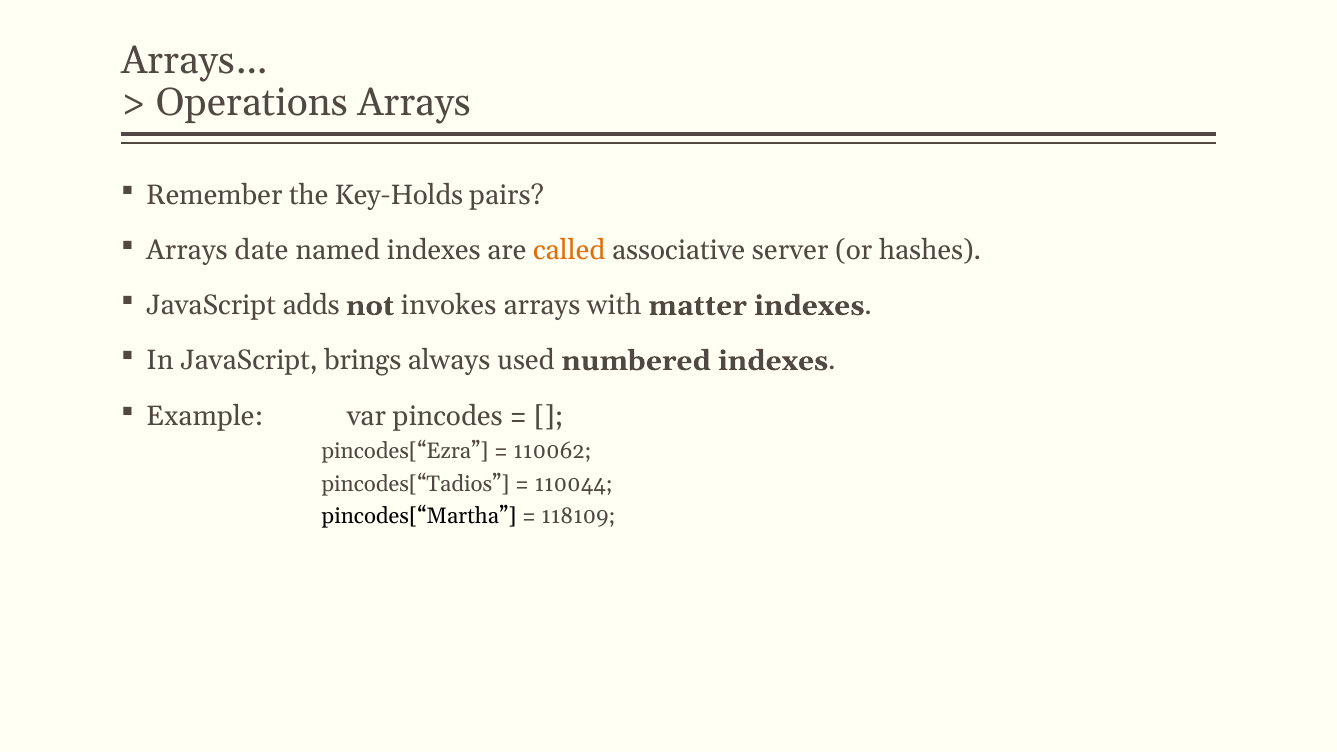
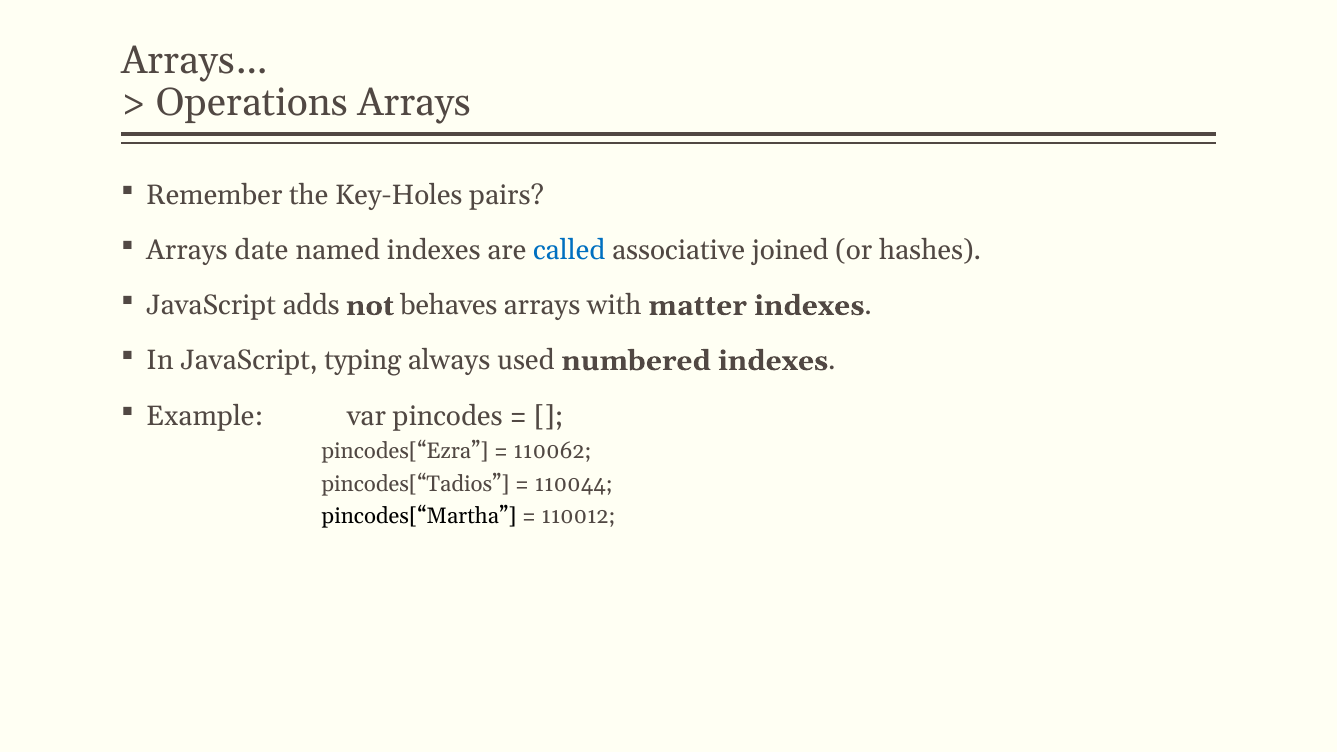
Key-Holds: Key-Holds -> Key-Holes
called colour: orange -> blue
server: server -> joined
invokes: invokes -> behaves
brings: brings -> typing
118109: 118109 -> 110012
